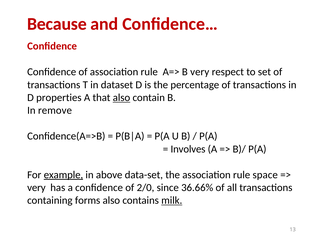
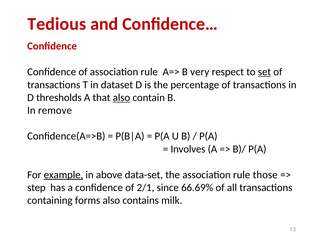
Because: Because -> Tedious
set underline: none -> present
properties: properties -> thresholds
space: space -> those
very at (36, 187): very -> step
2/0: 2/0 -> 2/1
36.66%: 36.66% -> 66.69%
milk underline: present -> none
